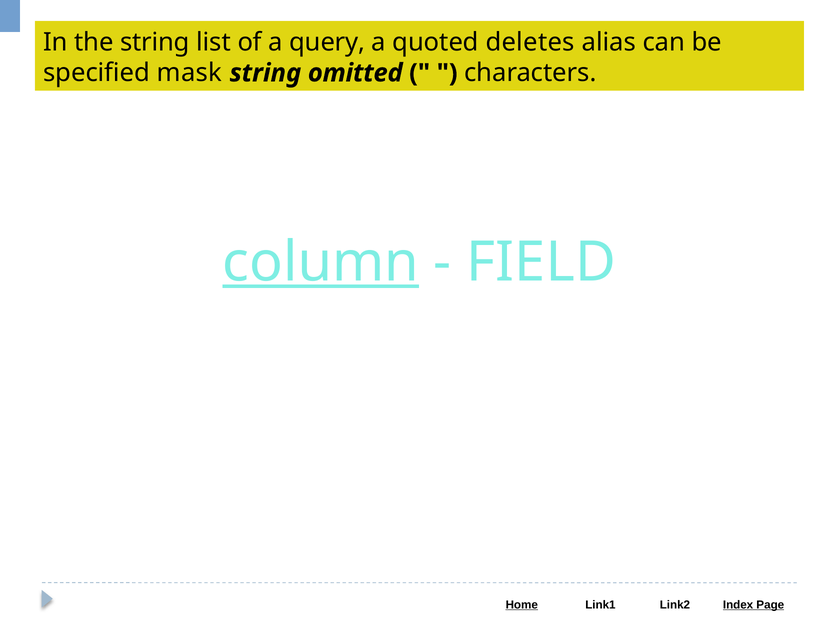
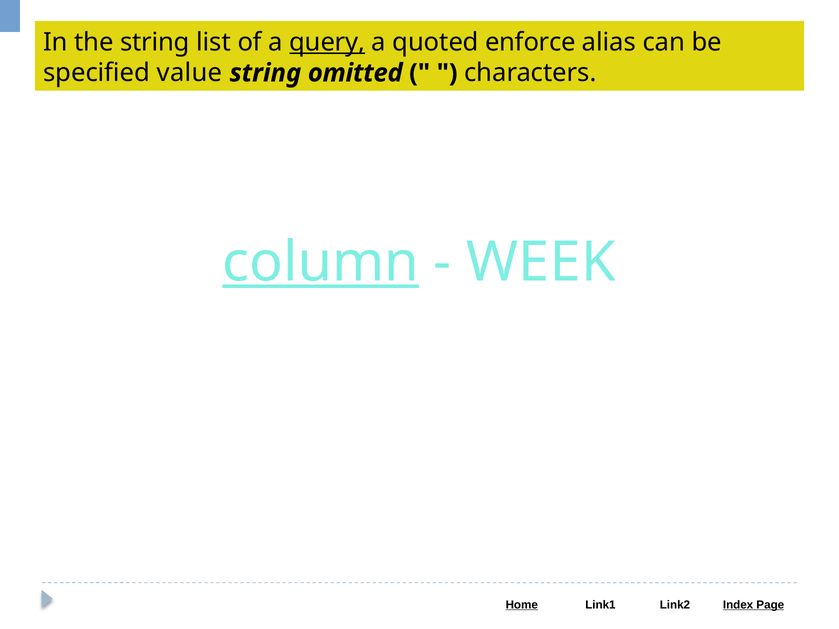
query underline: none -> present
deletes: deletes -> enforce
mask: mask -> value
FIELD: FIELD -> WEEK
